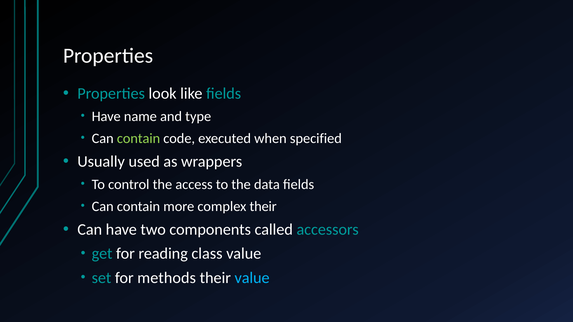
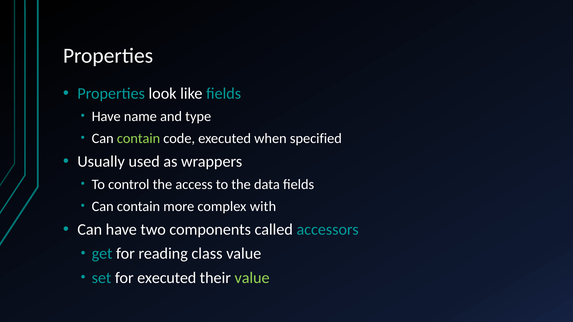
complex their: their -> with
for methods: methods -> executed
value at (252, 278) colour: light blue -> light green
